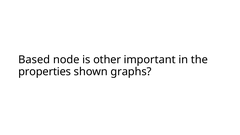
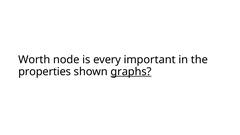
Based: Based -> Worth
other: other -> every
graphs underline: none -> present
